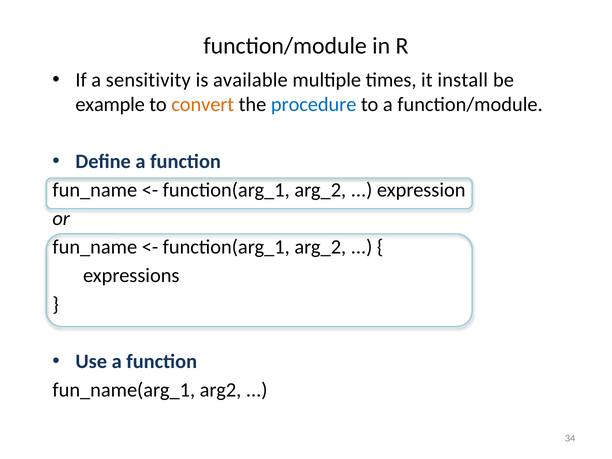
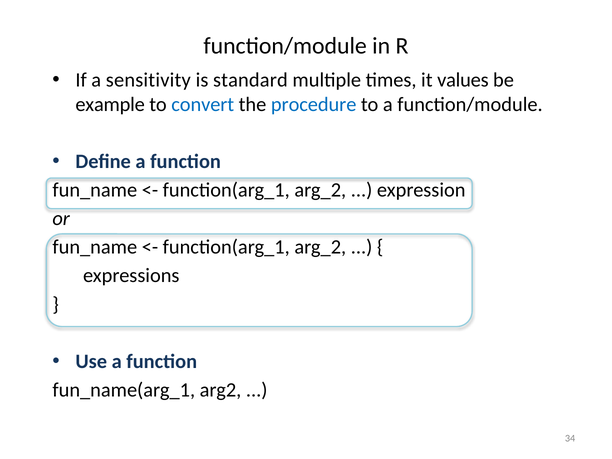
available: available -> standard
install: install -> values
convert colour: orange -> blue
